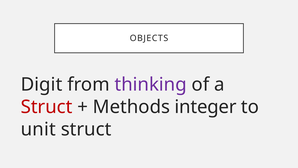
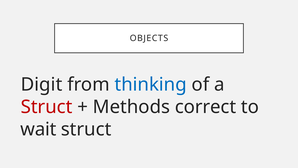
thinking colour: purple -> blue
integer: integer -> correct
unit: unit -> wait
